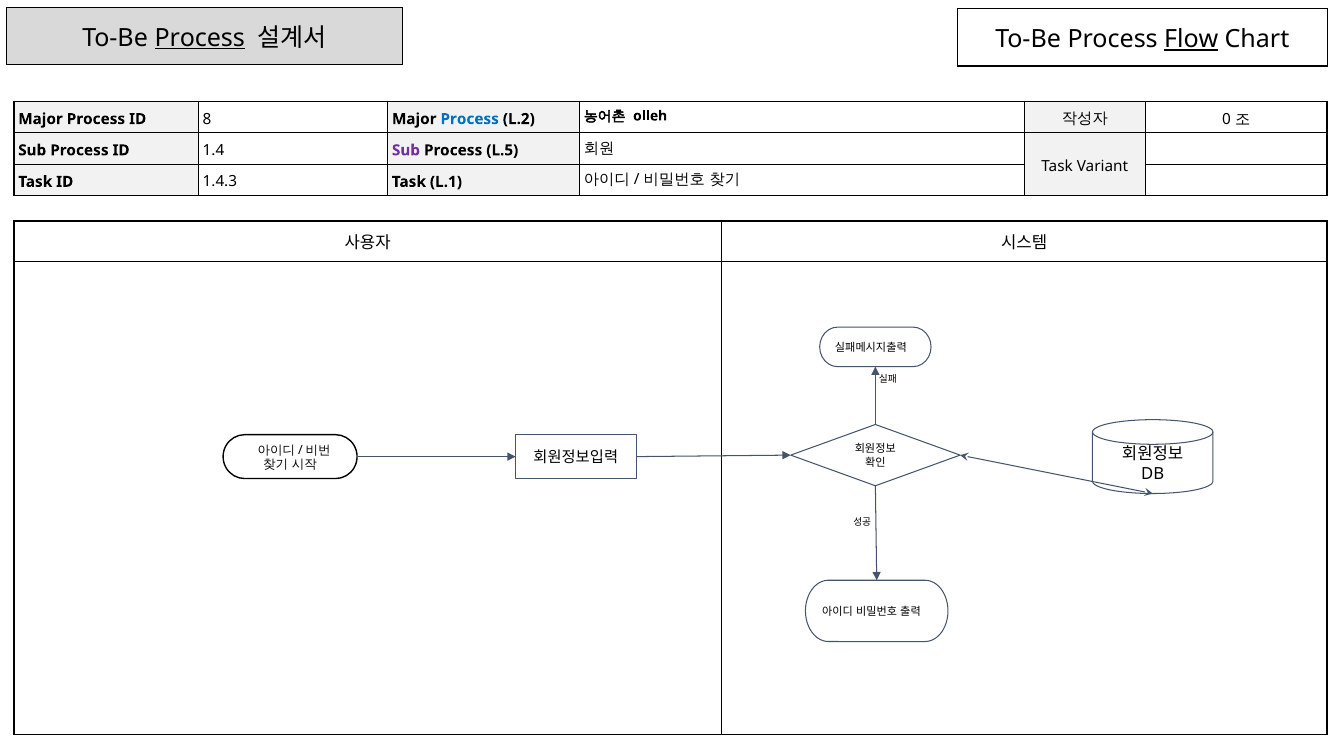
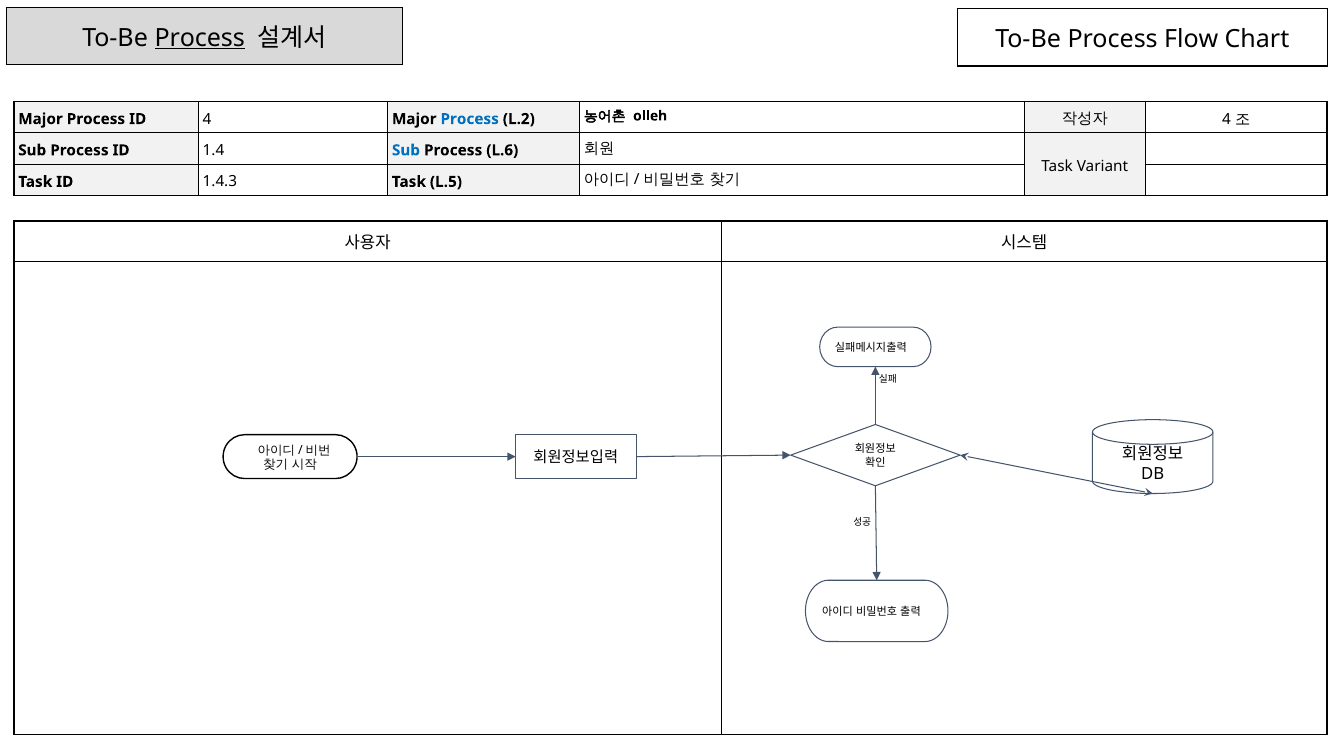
Flow underline: present -> none
ID 8: 8 -> 4
0 at (1227, 119): 0 -> 4
Sub at (406, 150) colour: purple -> blue
L.5: L.5 -> L.6
L.1: L.1 -> L.5
